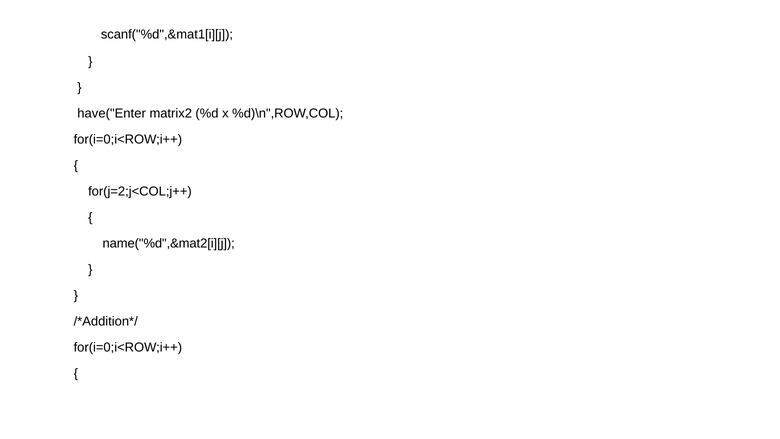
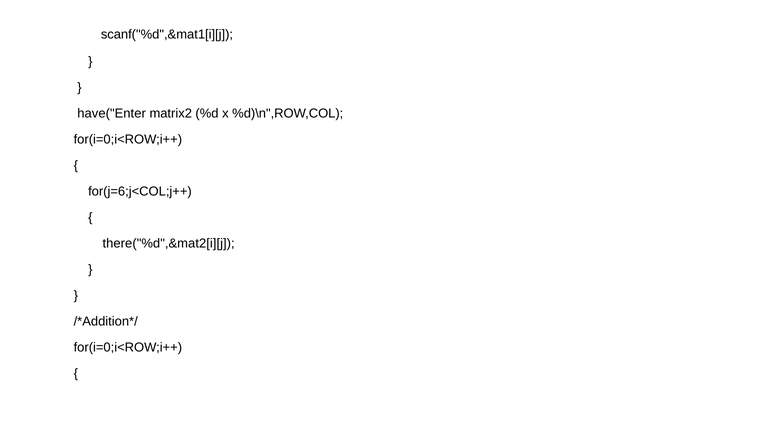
for(j=2;j<COL;j++: for(j=2;j<COL;j++ -> for(j=6;j<COL;j++
name("%d",&mat2[i][j: name("%d",&mat2[i][j -> there("%d",&mat2[i][j
